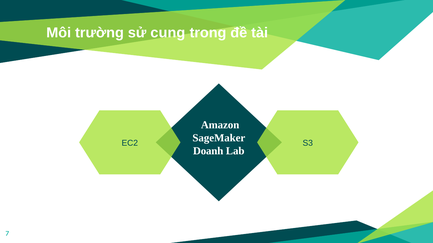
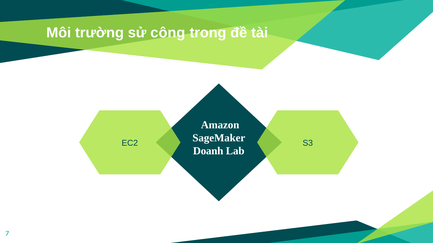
cung: cung -> công
